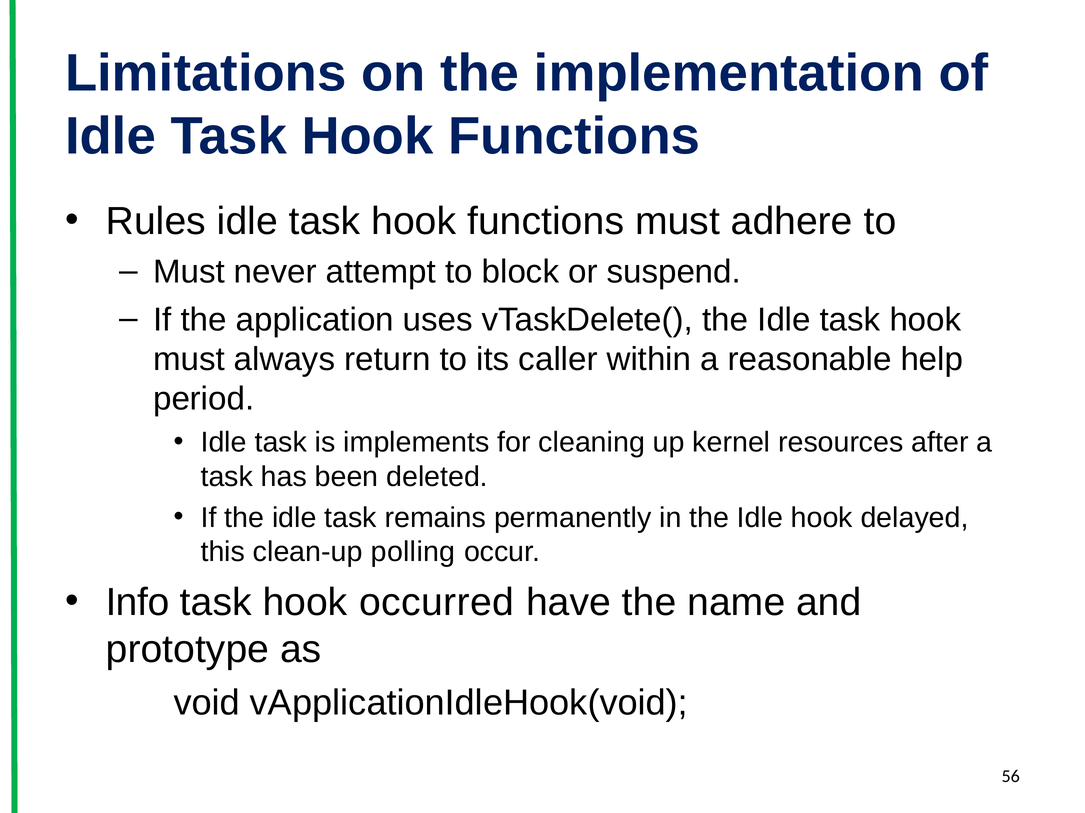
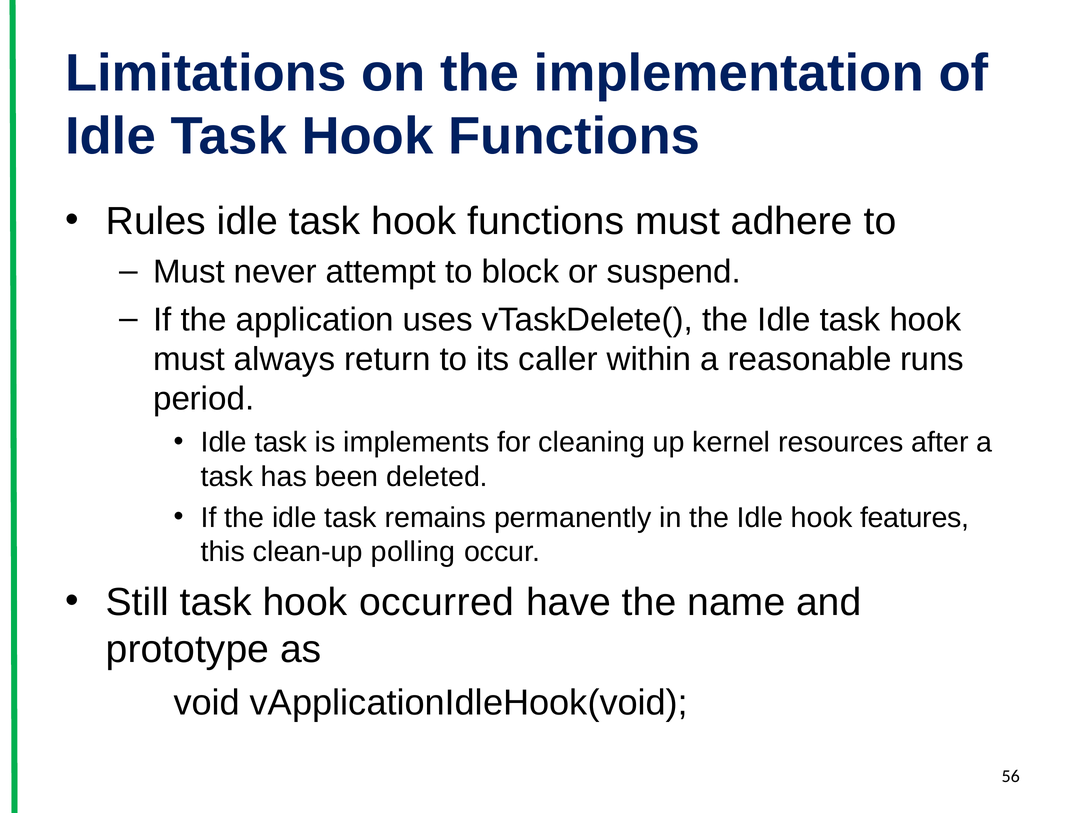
help: help -> runs
delayed: delayed -> features
Info: Info -> Still
